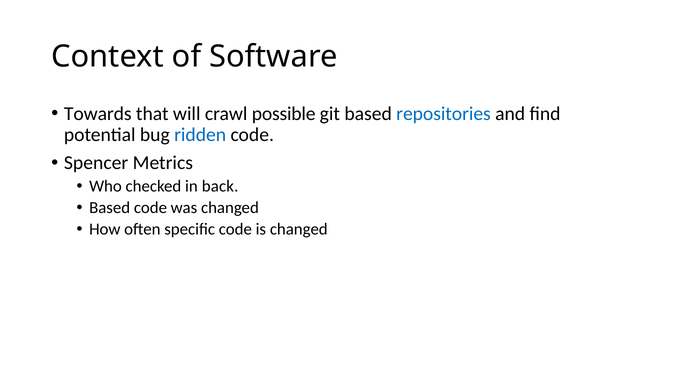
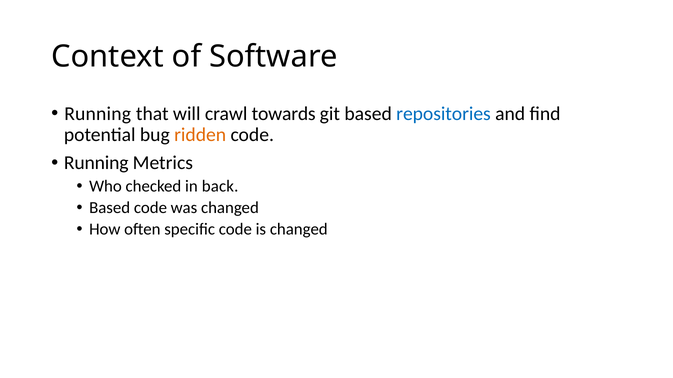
Towards at (98, 114): Towards -> Running
possible: possible -> towards
ridden colour: blue -> orange
Spencer at (96, 163): Spencer -> Running
